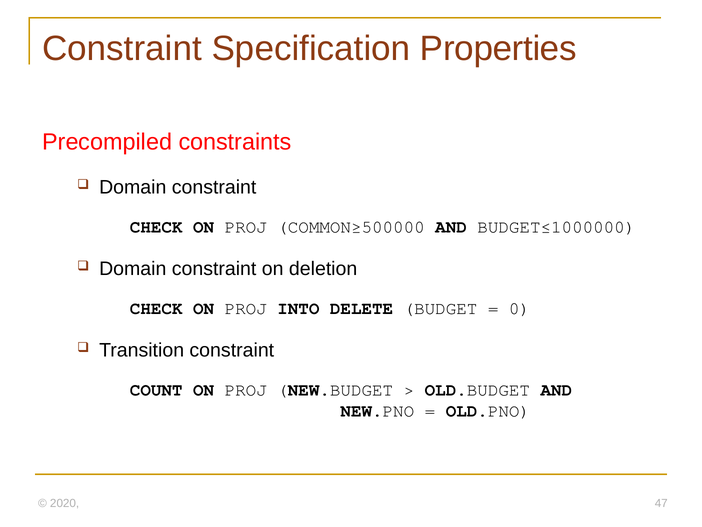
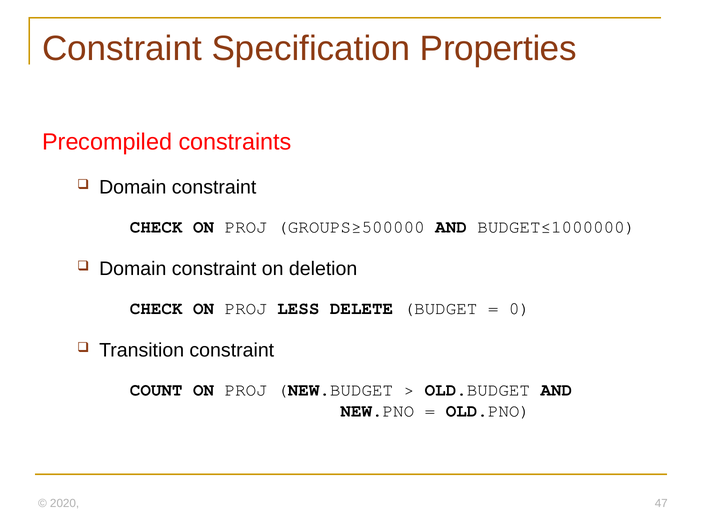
COMMON≥500000: COMMON≥500000 -> GROUPS≥500000
INTO: INTO -> LESS
